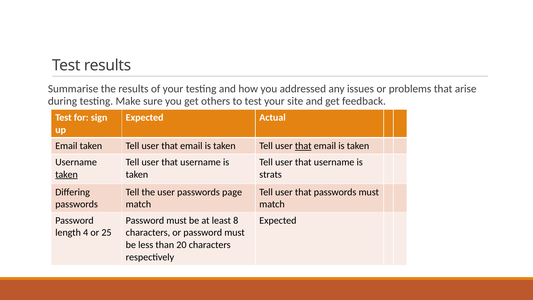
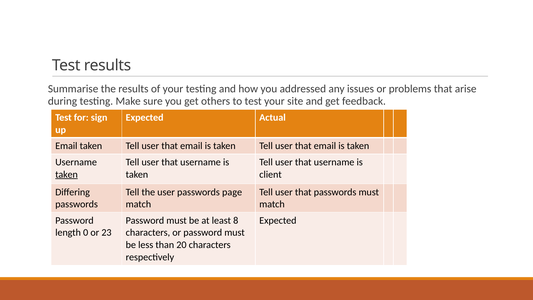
that at (303, 146) underline: present -> none
strats: strats -> client
4: 4 -> 0
25: 25 -> 23
